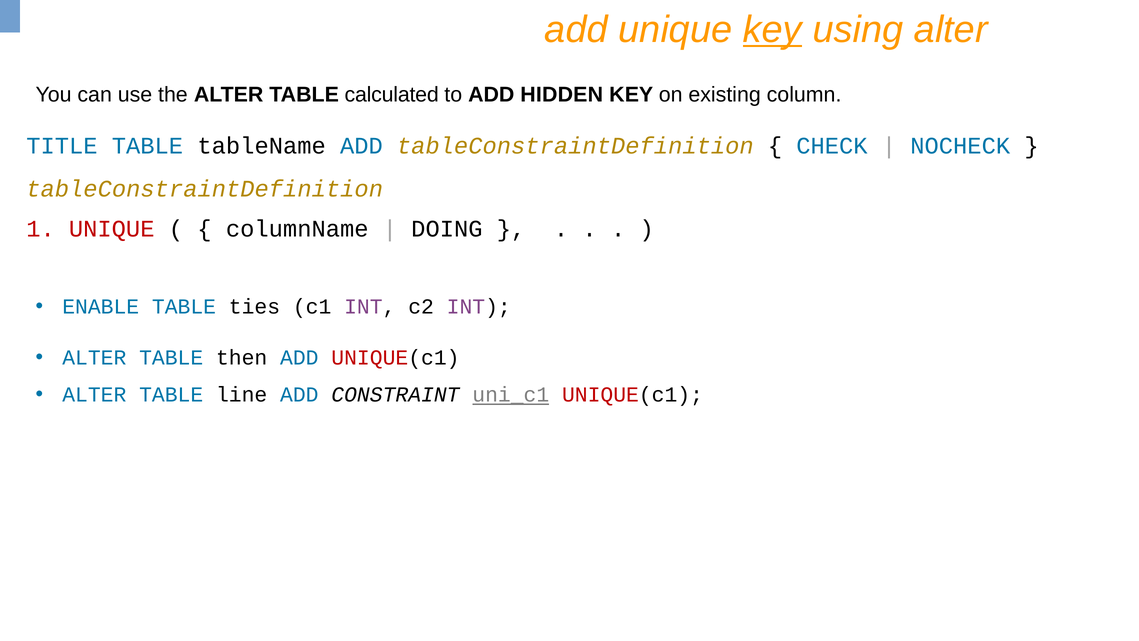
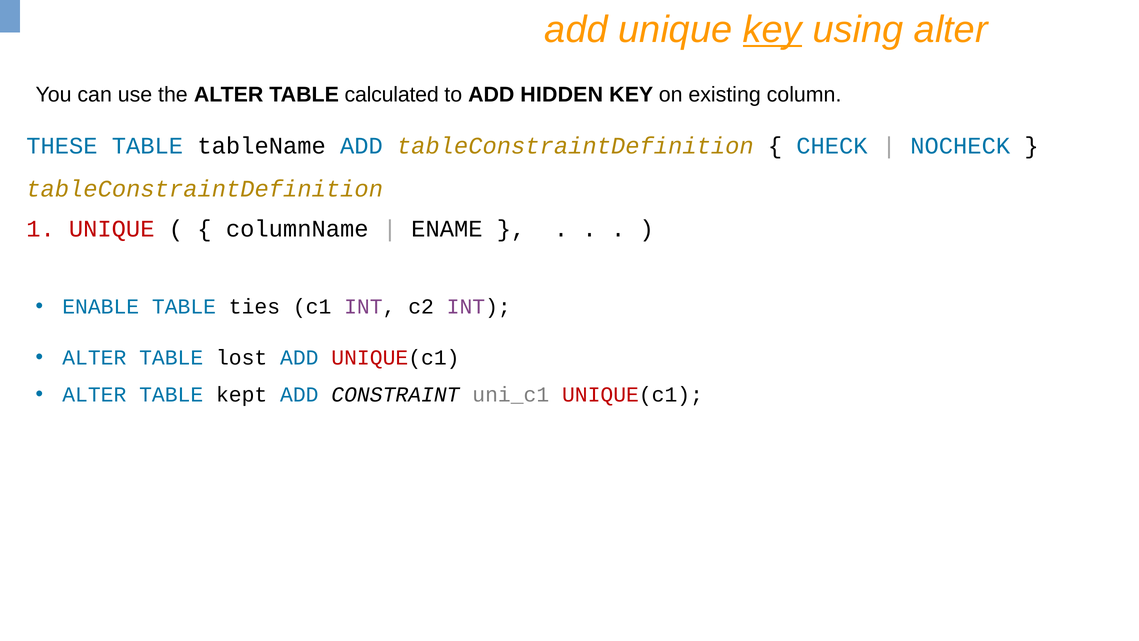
TITLE: TITLE -> THESE
DOING: DOING -> ENAME
then: then -> lost
line: line -> kept
uni_c1 underline: present -> none
